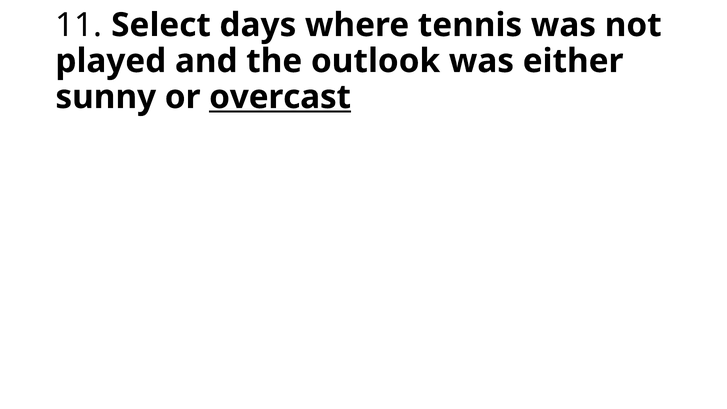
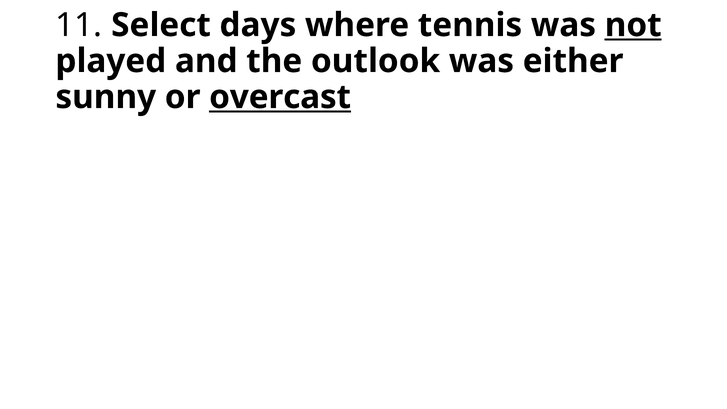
not underline: none -> present
